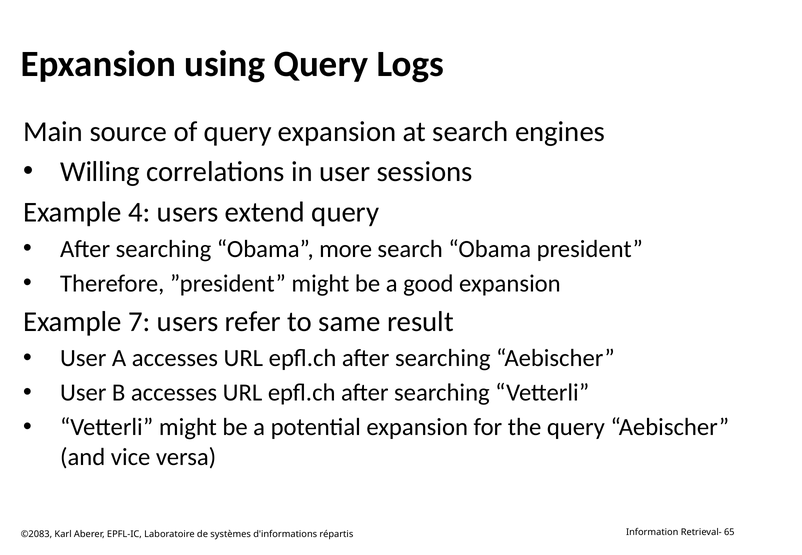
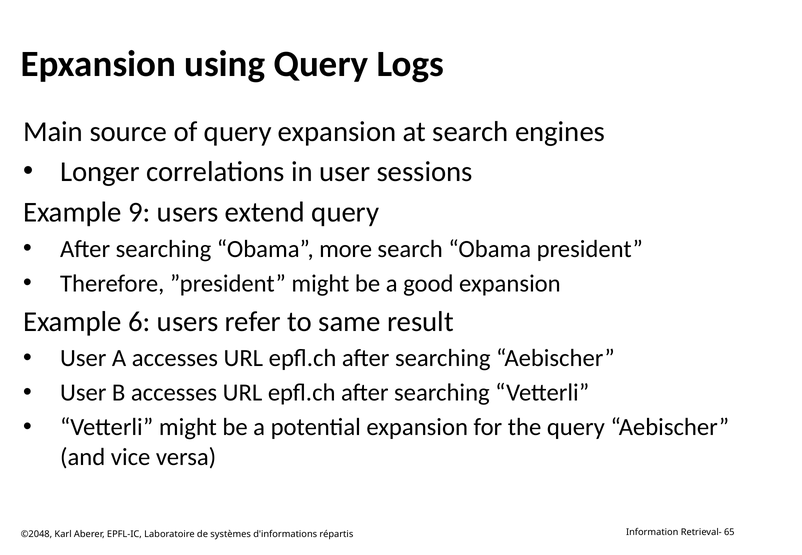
Willing: Willing -> Longer
4: 4 -> 9
7: 7 -> 6
©2083: ©2083 -> ©2048
